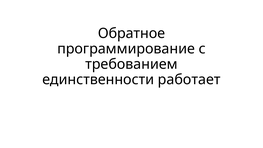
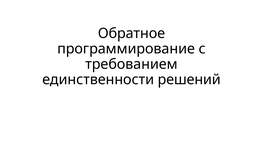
работает: работает -> решений
